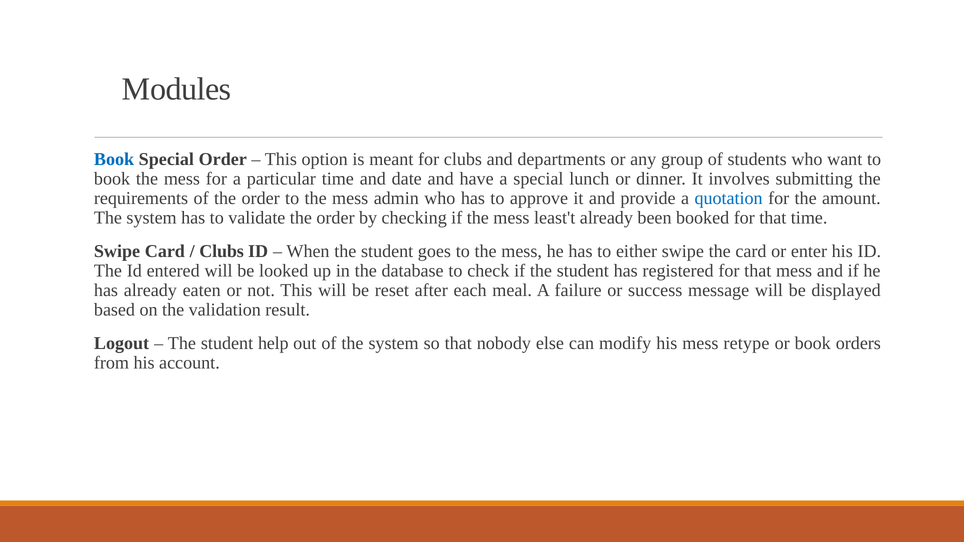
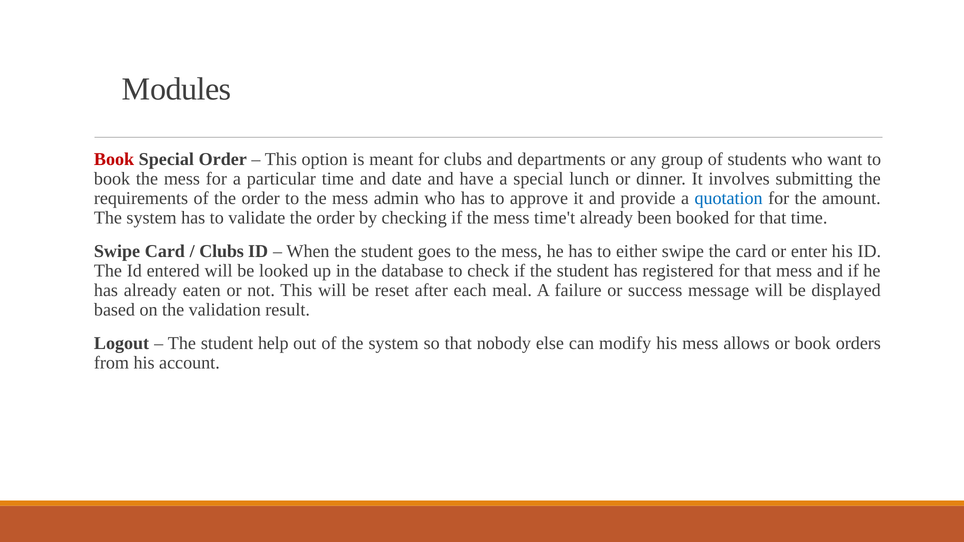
Book at (114, 159) colour: blue -> red
least't: least't -> time't
retype: retype -> allows
